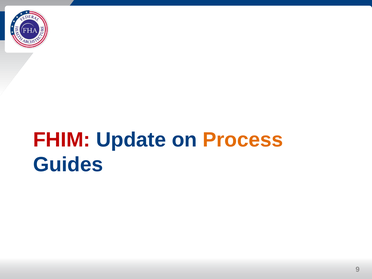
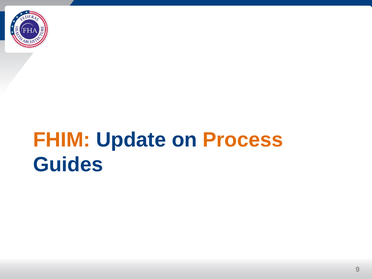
FHIM colour: red -> orange
